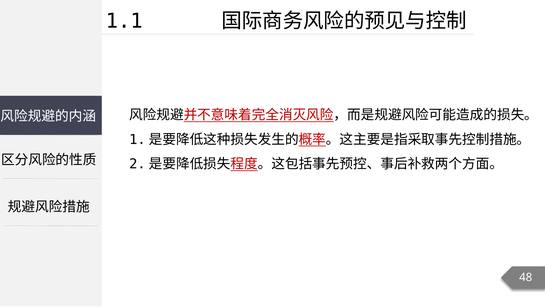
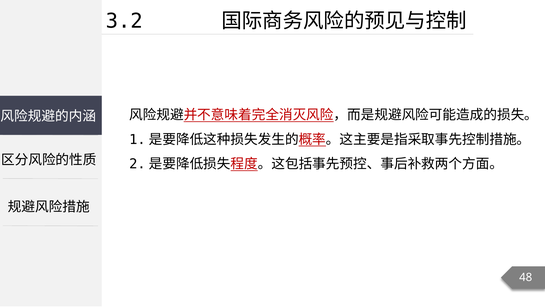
1.1: 1.1 -> 3.2
